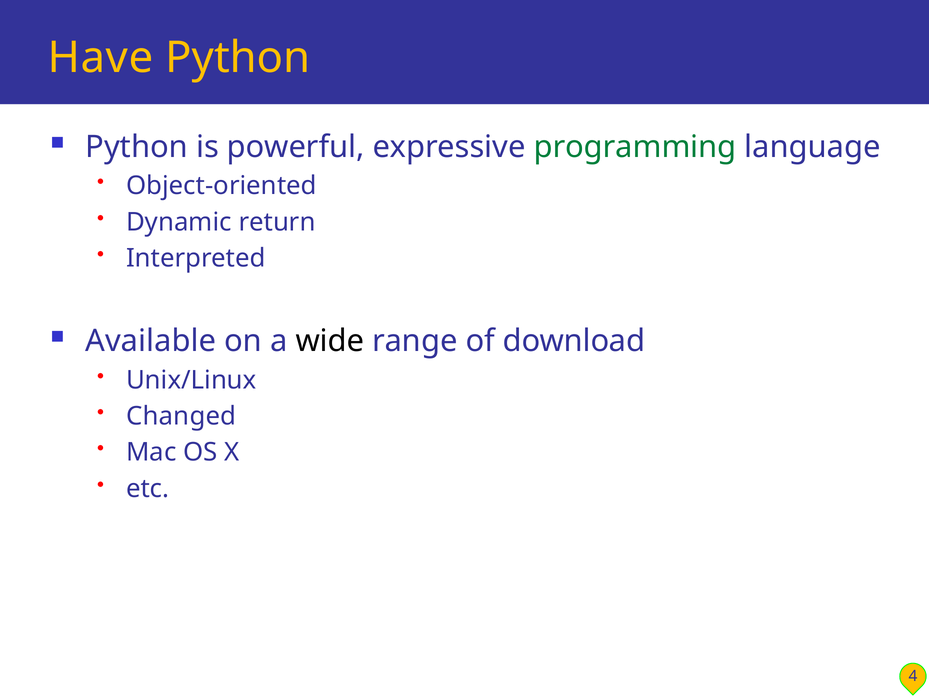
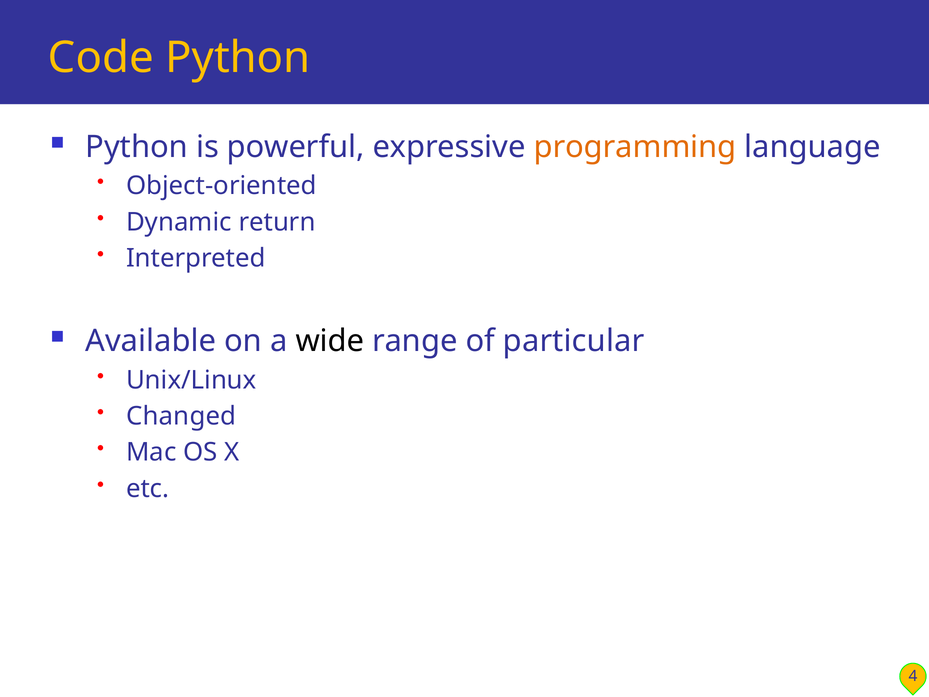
Have: Have -> Code
programming colour: green -> orange
download: download -> particular
